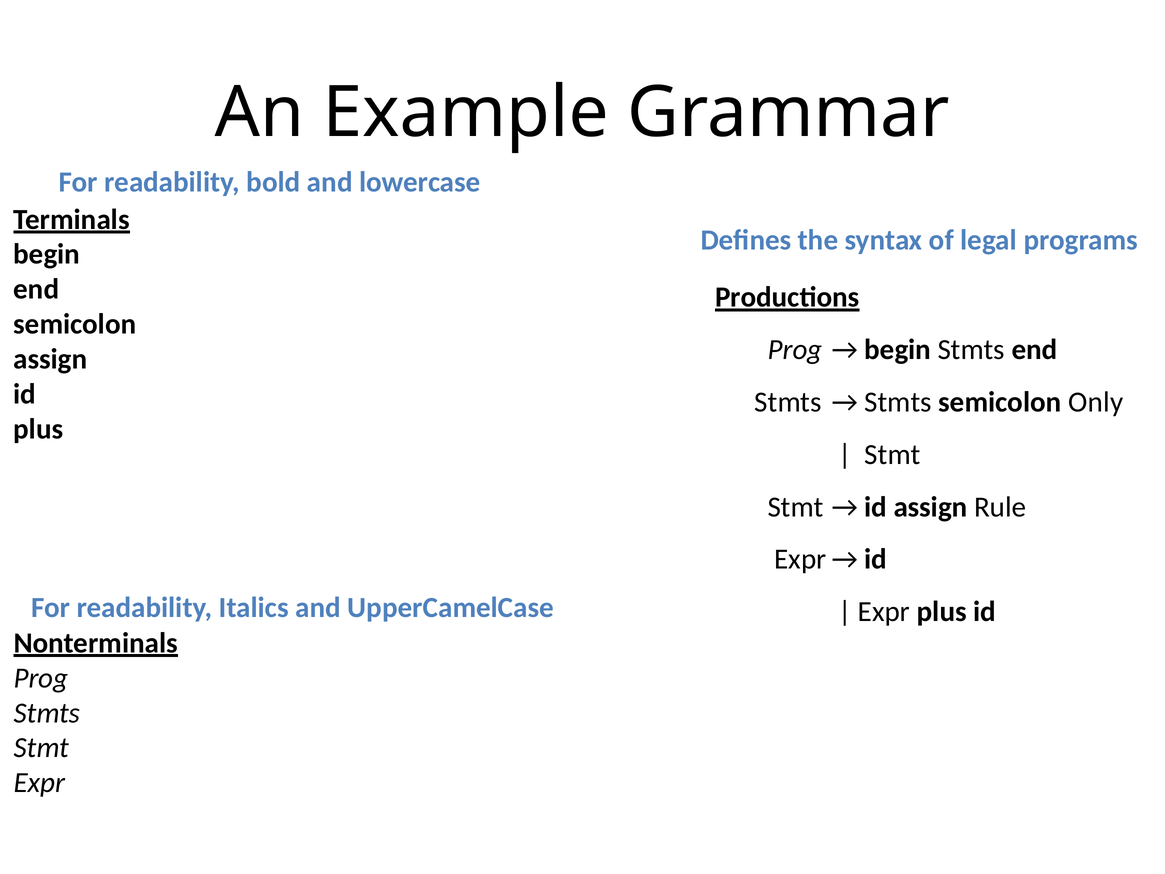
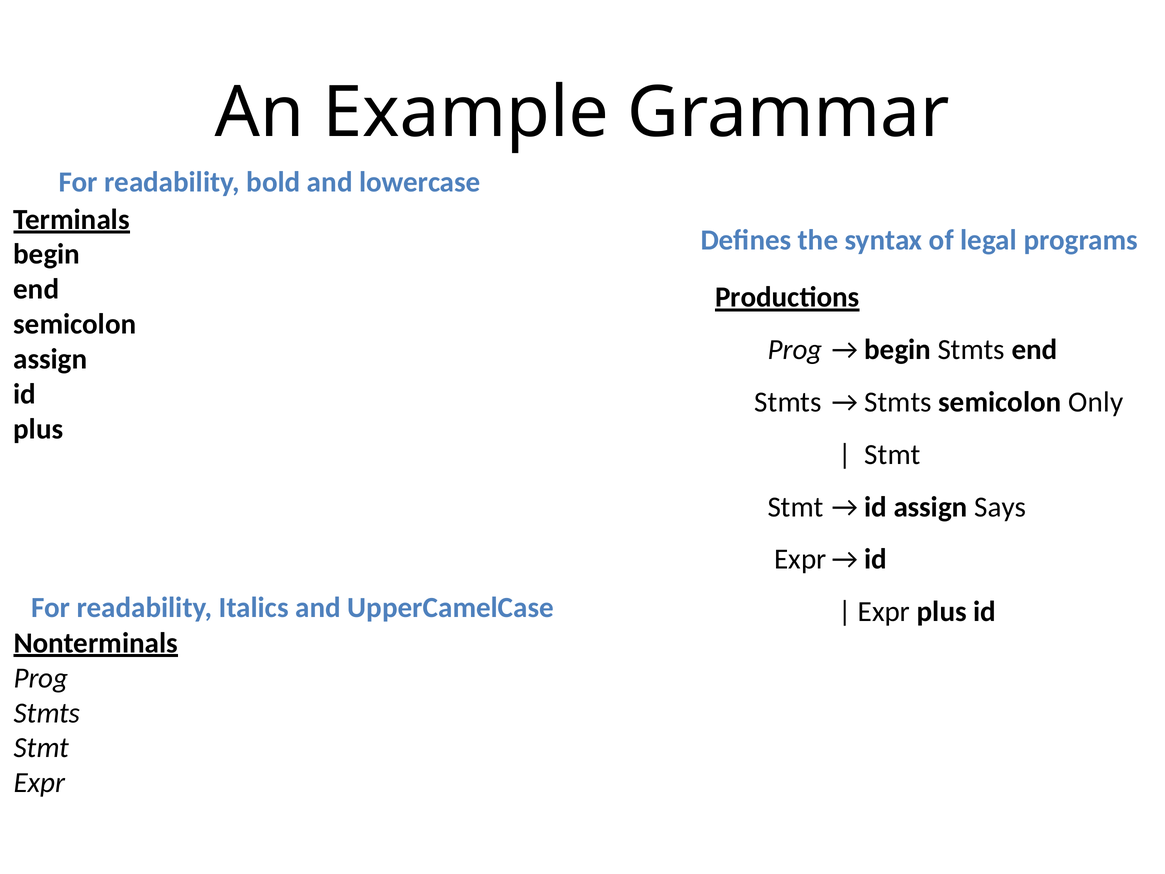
Rule: Rule -> Says
